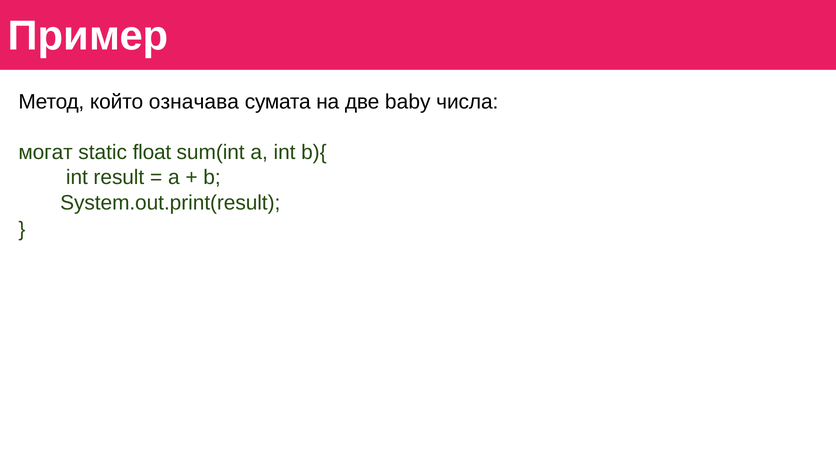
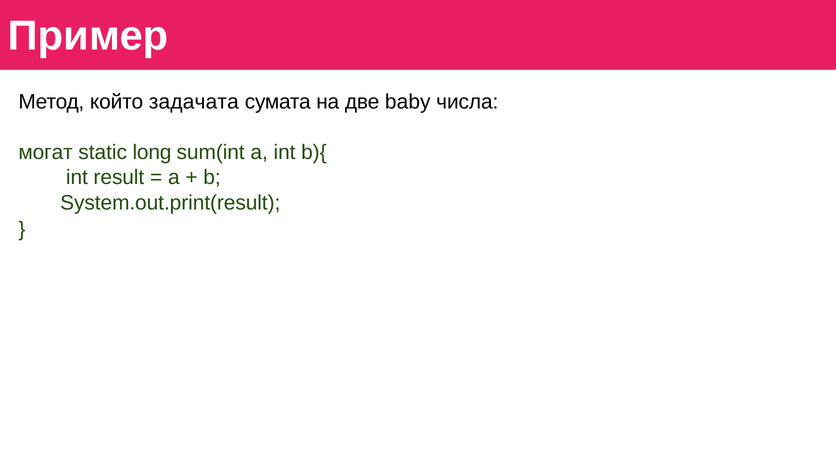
означава: означава -> задачата
float: float -> long
